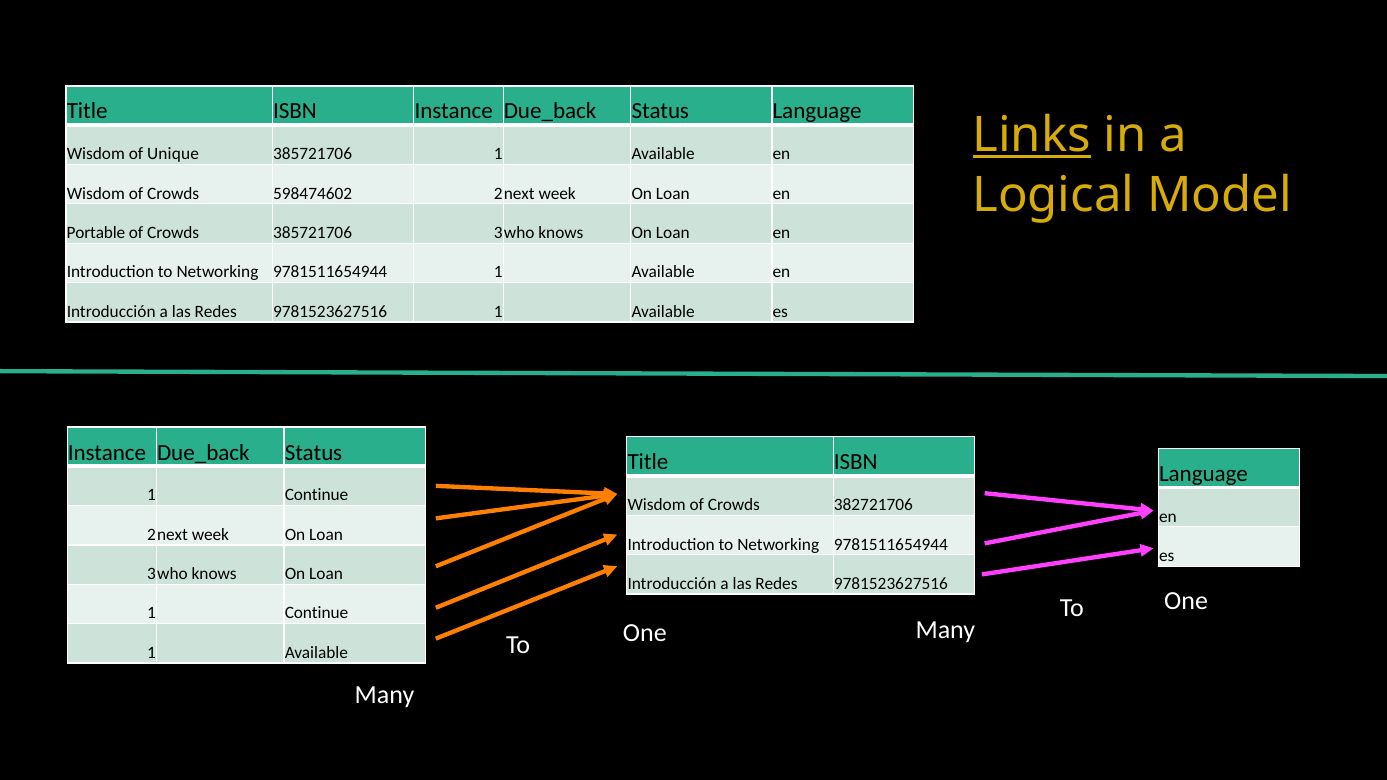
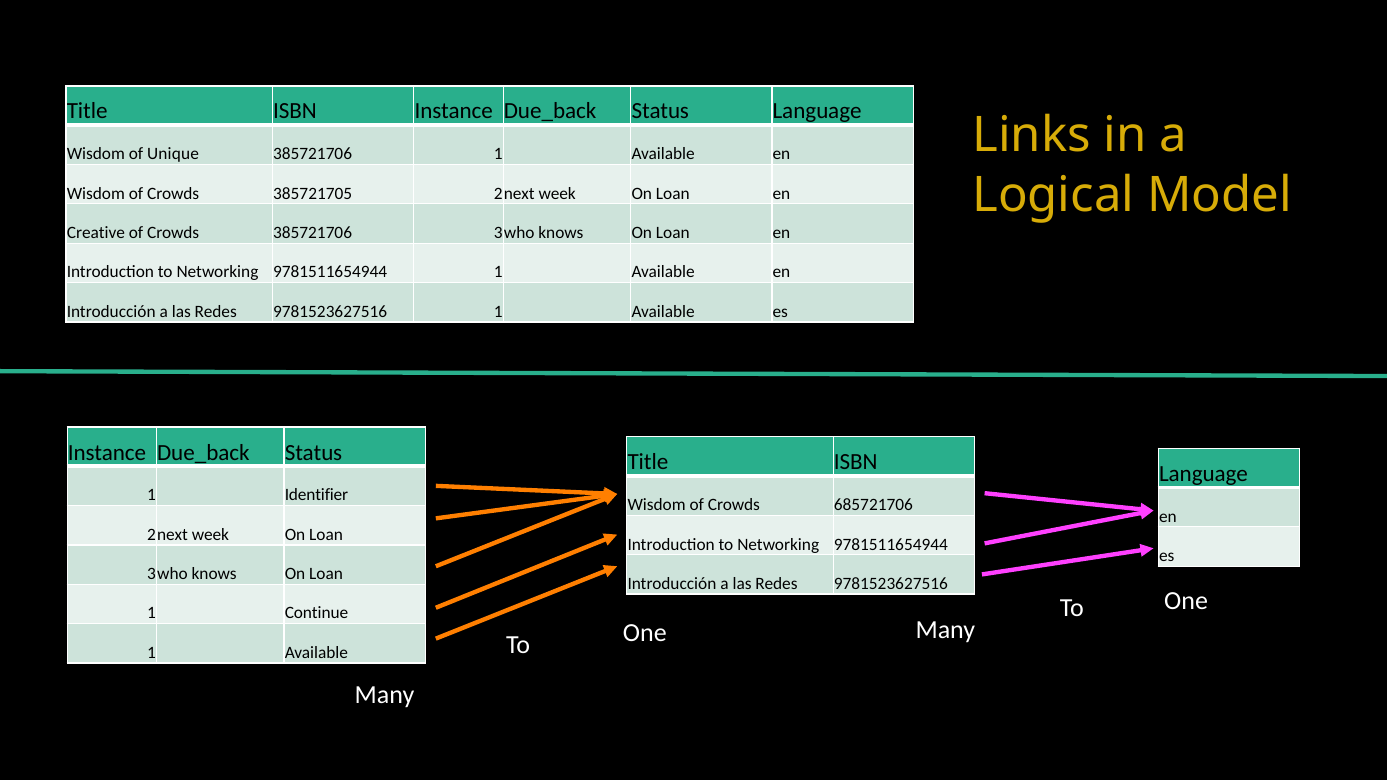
Links underline: present -> none
598474602: 598474602 -> 385721705
Portable: Portable -> Creative
Continue at (316, 495): Continue -> Identifier
382721706: 382721706 -> 685721706
